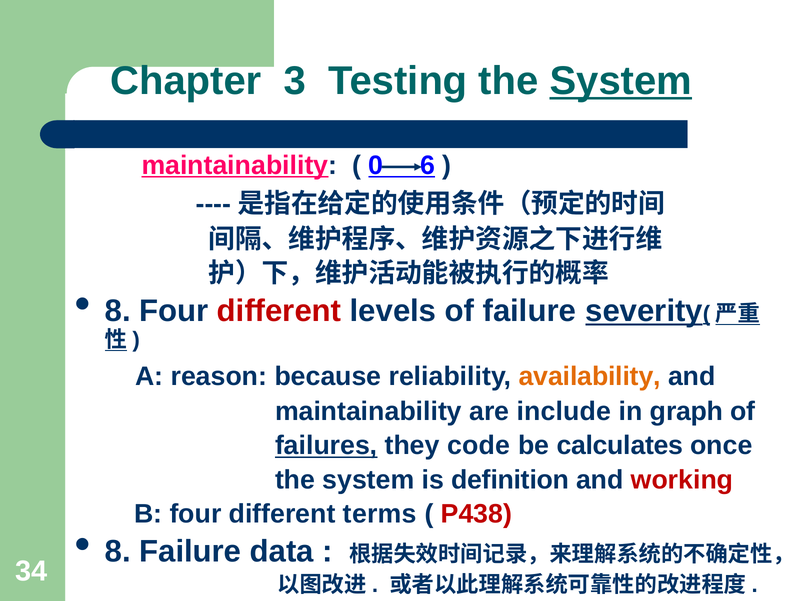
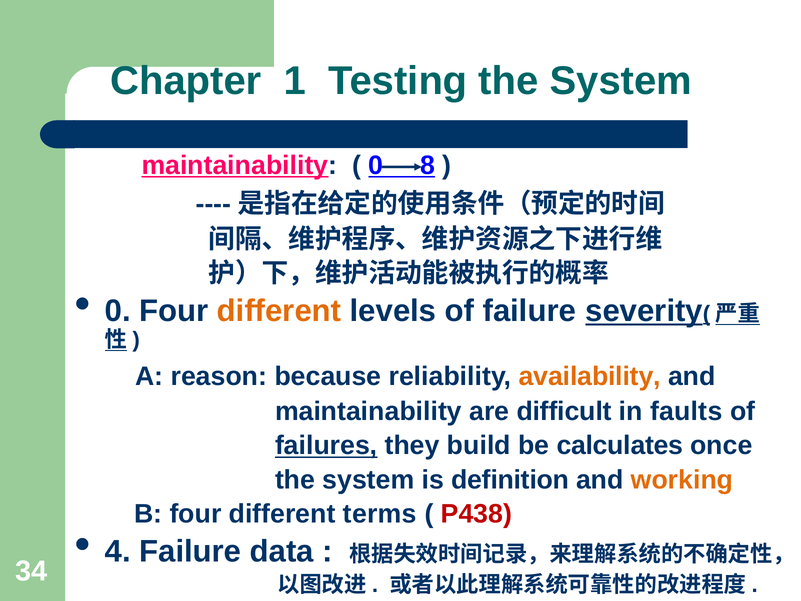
3: 3 -> 1
System at (621, 81) underline: present -> none
6: 6 -> 8
8 at (118, 311): 8 -> 0
different at (279, 311) colour: red -> orange
include: include -> difficult
graph: graph -> faults
code: code -> build
working colour: red -> orange
8 at (118, 551): 8 -> 4
